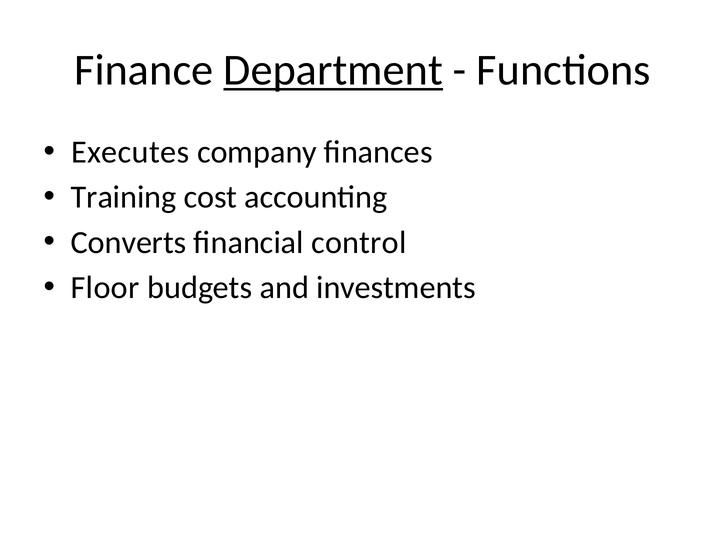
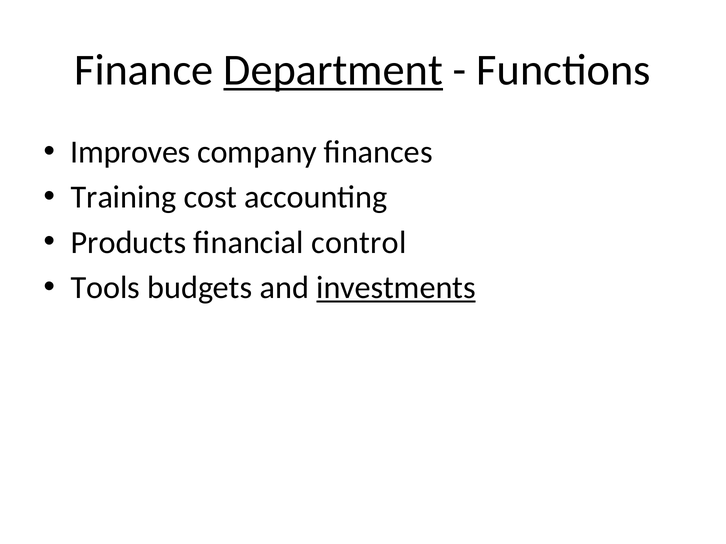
Executes: Executes -> Improves
Converts: Converts -> Products
Floor: Floor -> Tools
investments underline: none -> present
